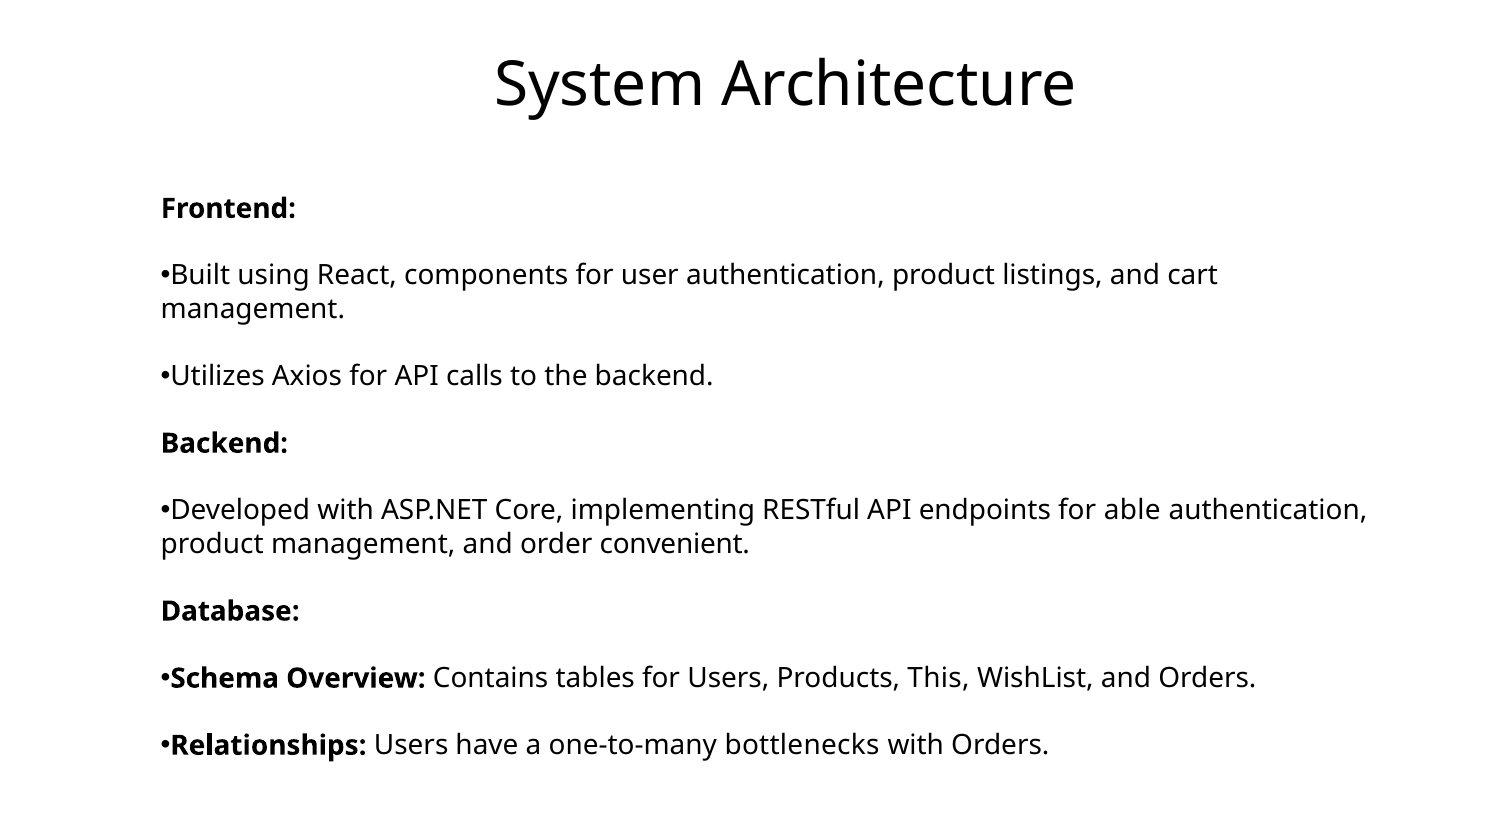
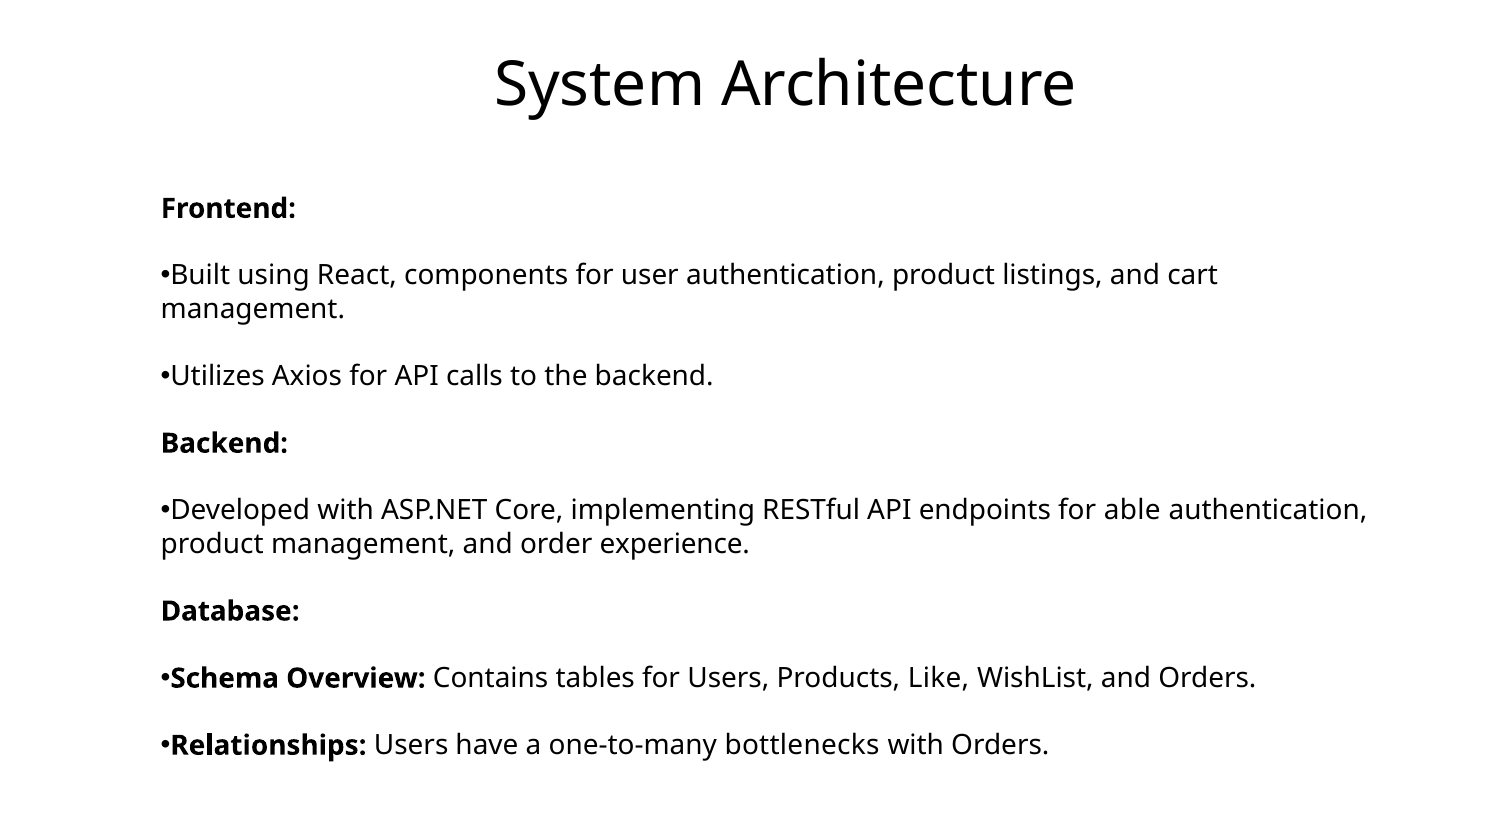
convenient: convenient -> experience
This: This -> Like
